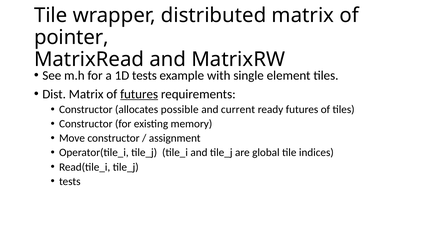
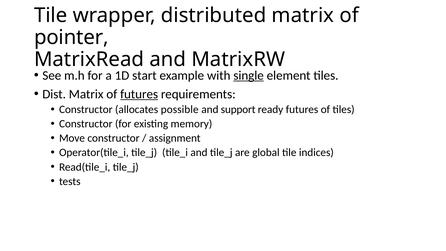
1D tests: tests -> start
single underline: none -> present
current: current -> support
